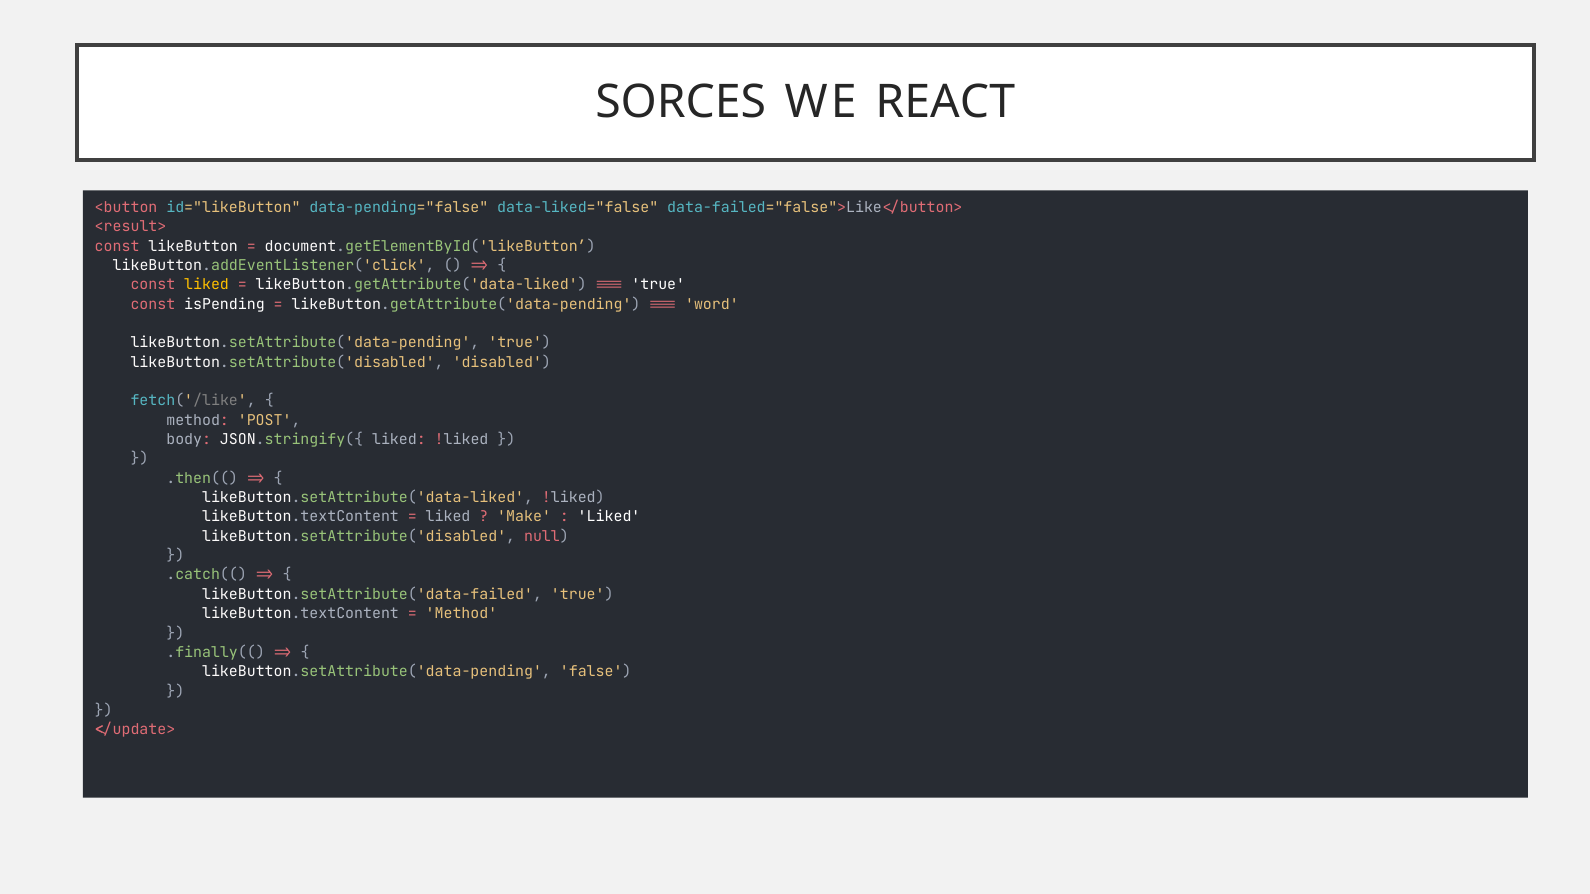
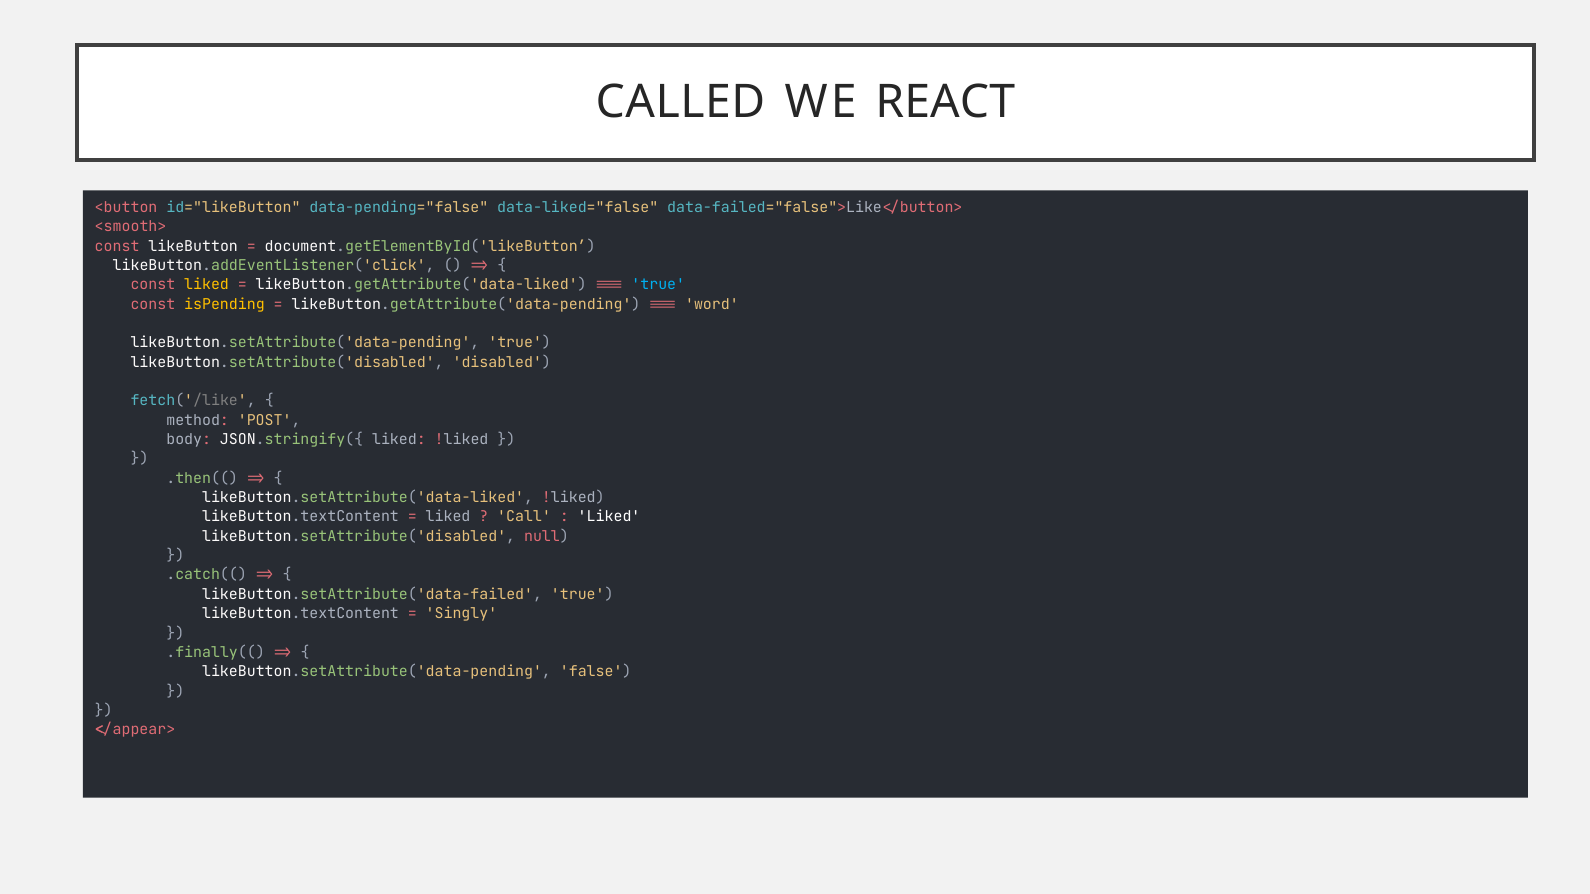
SORCES: SORCES -> CALLED
<result>: <result> -> <smooth>
true at (658, 285) colour: white -> light blue
isPending colour: white -> yellow
Make: Make -> Call
Method at (461, 614): Method -> Singly
</update>: </update> -> </appear>
